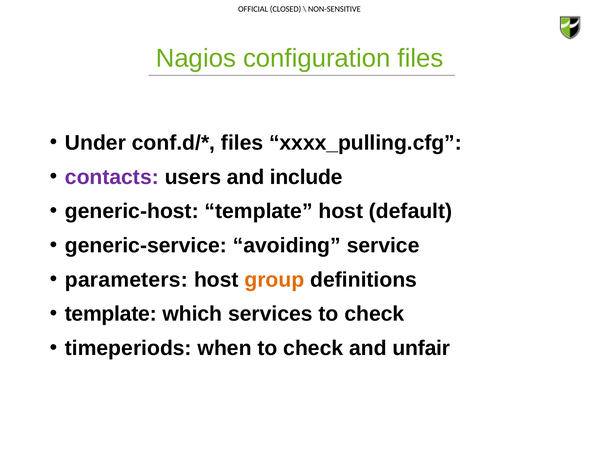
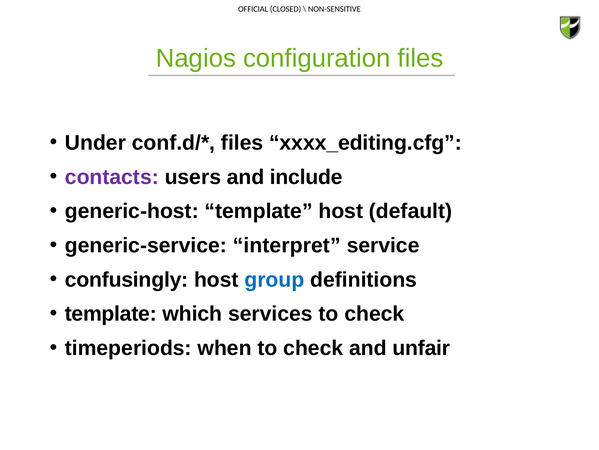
xxxx_pulling.cfg: xxxx_pulling.cfg -> xxxx_editing.cfg
avoiding: avoiding -> interpret
parameters: parameters -> confusingly
group colour: orange -> blue
